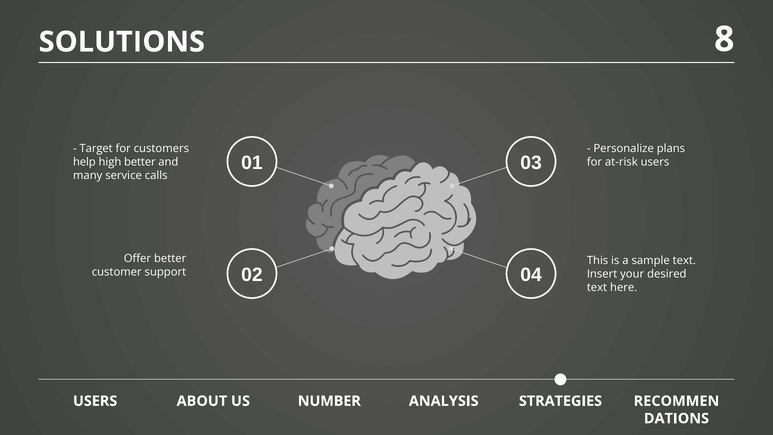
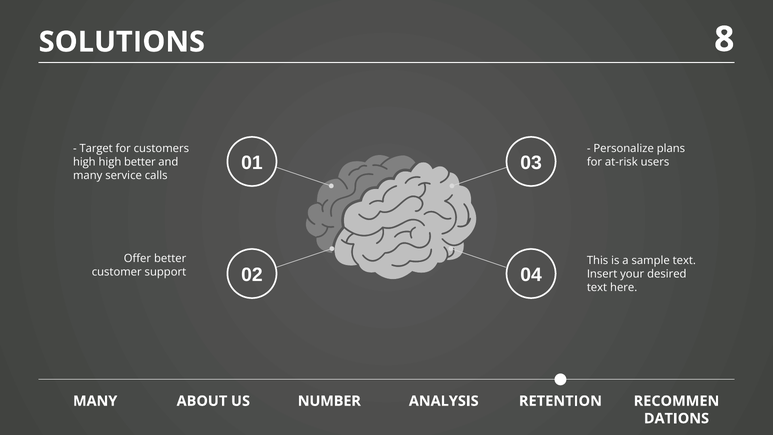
help at (84, 162): help -> high
USERS at (95, 401): USERS -> MANY
STRATEGIES: STRATEGIES -> RETENTION
